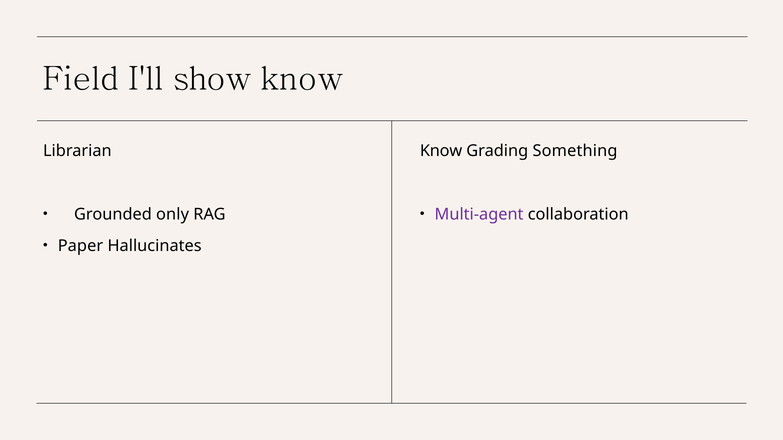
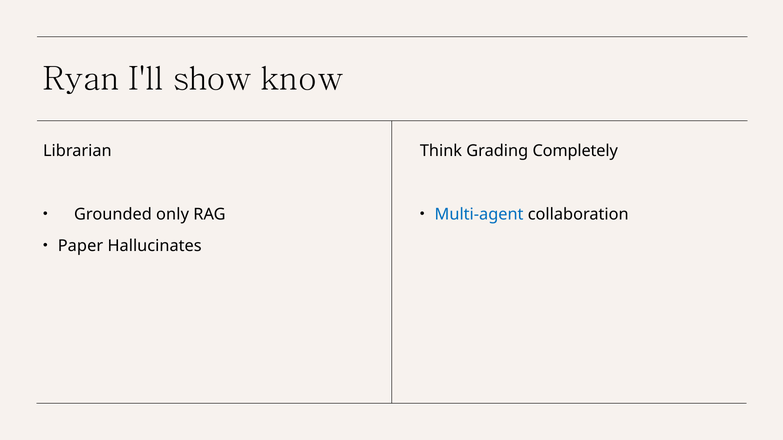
Field: Field -> Ryan
Know at (441, 151): Know -> Think
Something: Something -> Completely
Multi-agent colour: purple -> blue
